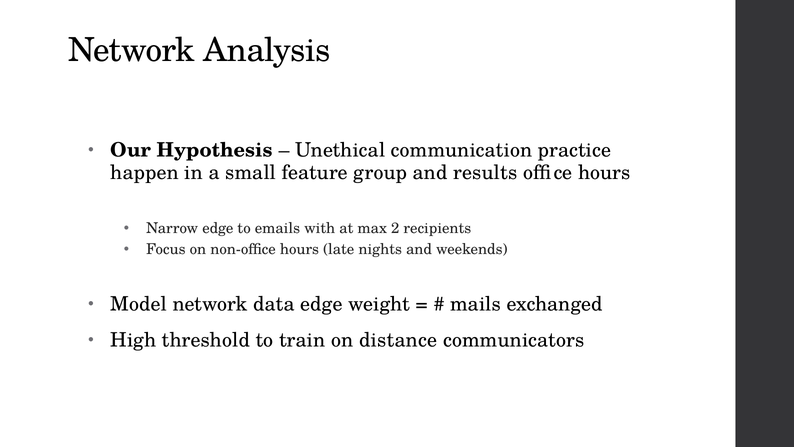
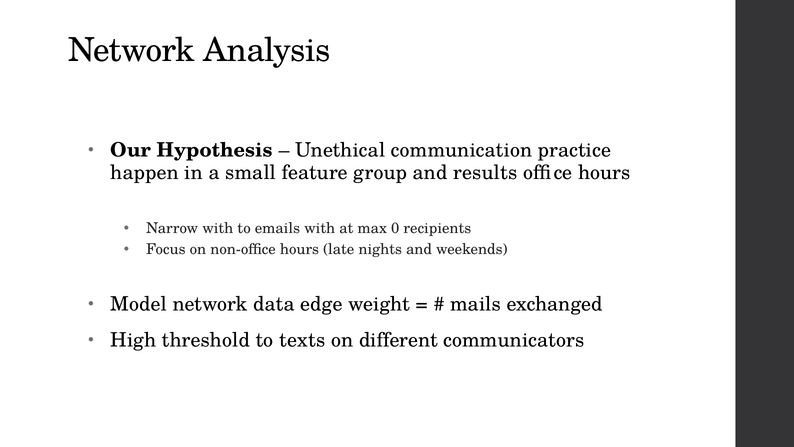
Narrow edge: edge -> with
2: 2 -> 0
train: train -> texts
distance: distance -> different
